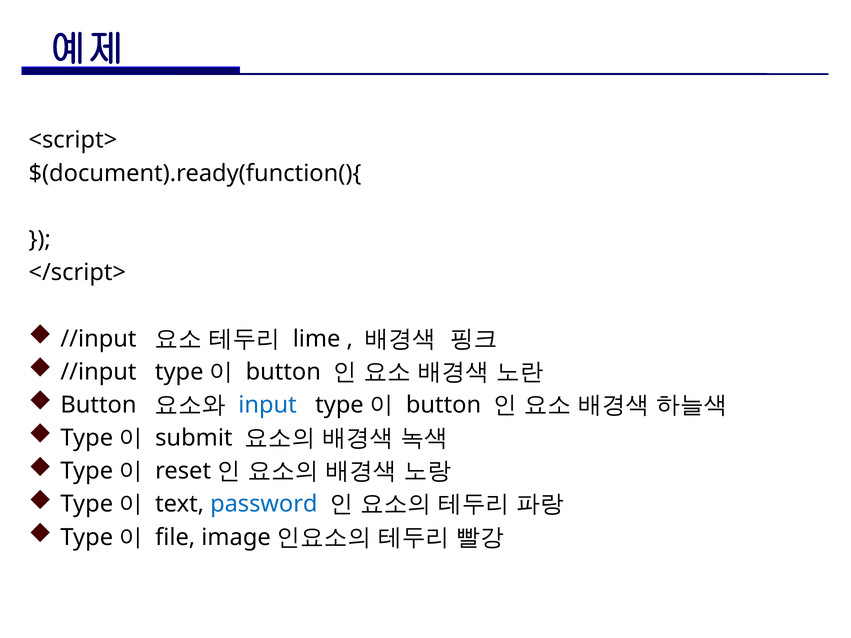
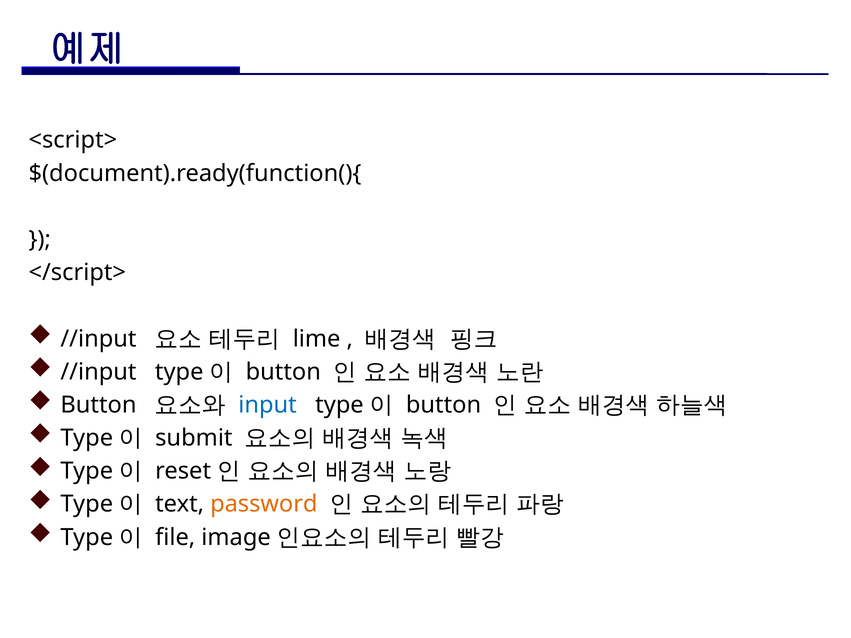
password colour: blue -> orange
